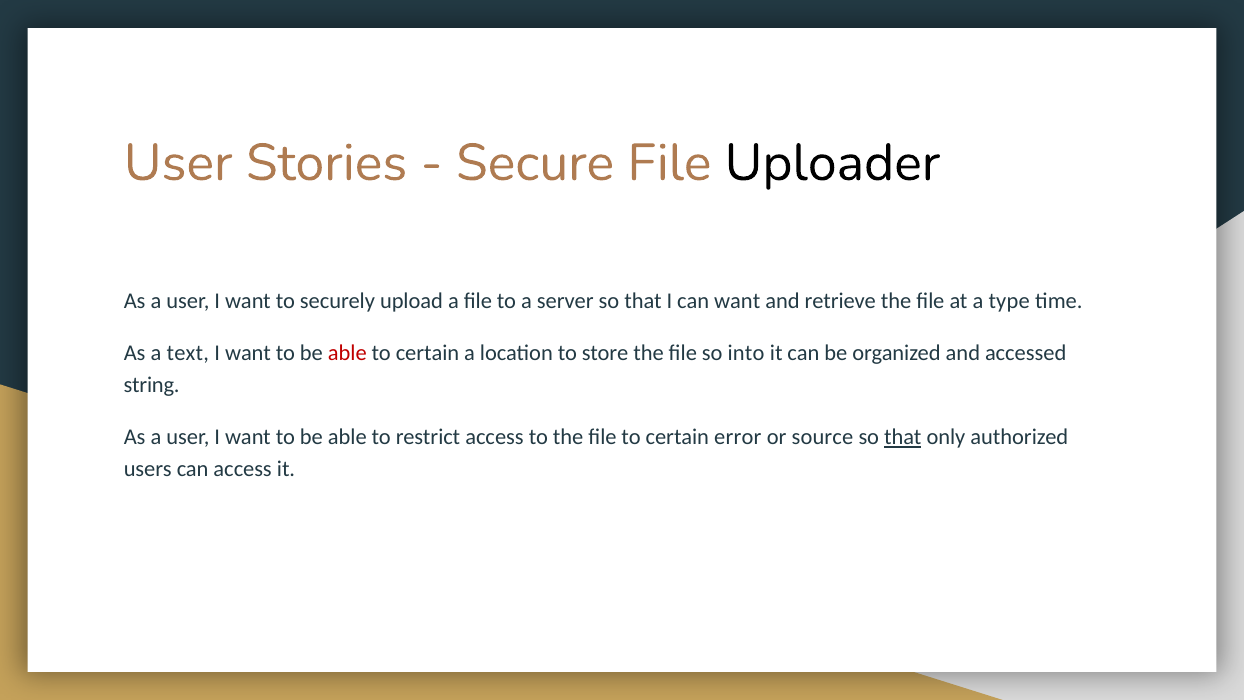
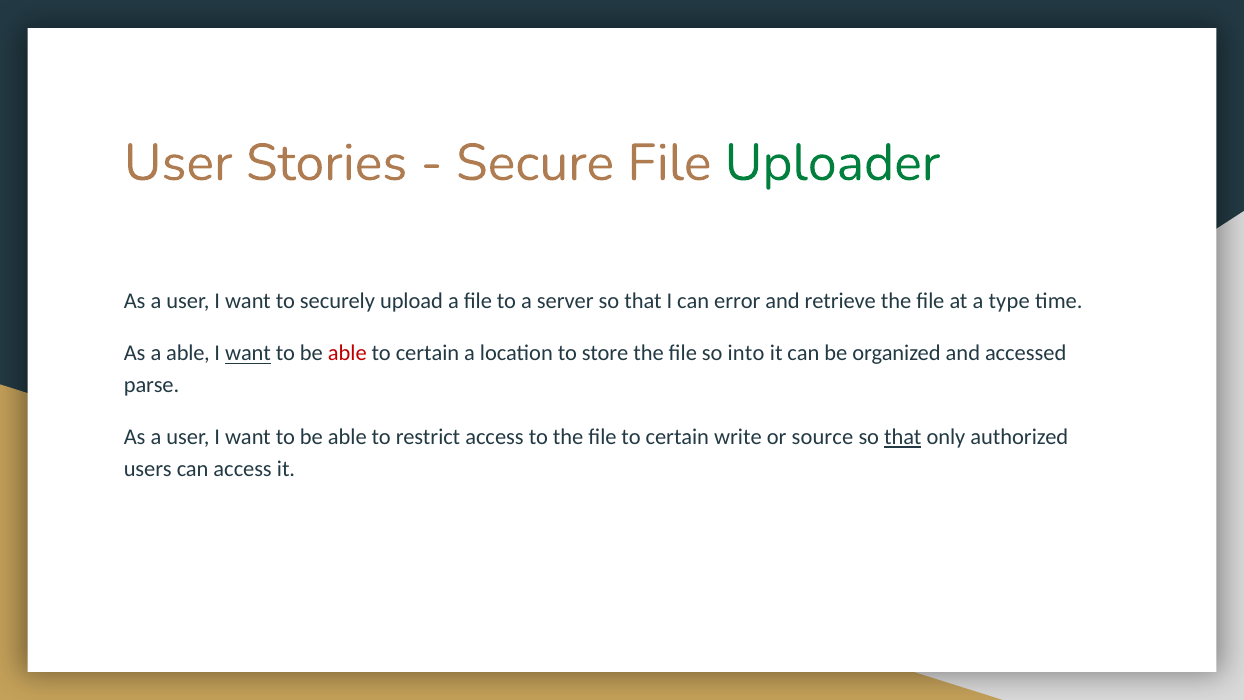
Uploader colour: black -> green
can want: want -> error
a text: text -> able
want at (248, 353) underline: none -> present
string: string -> parse
error: error -> write
